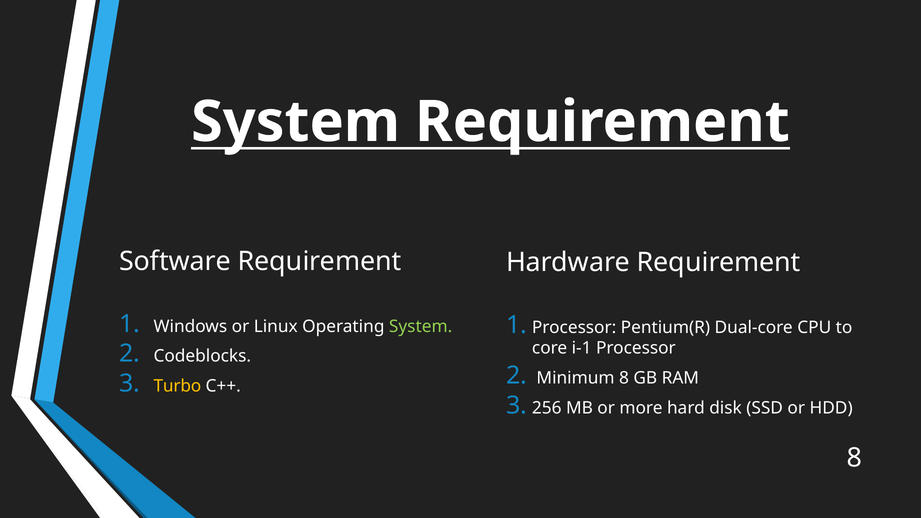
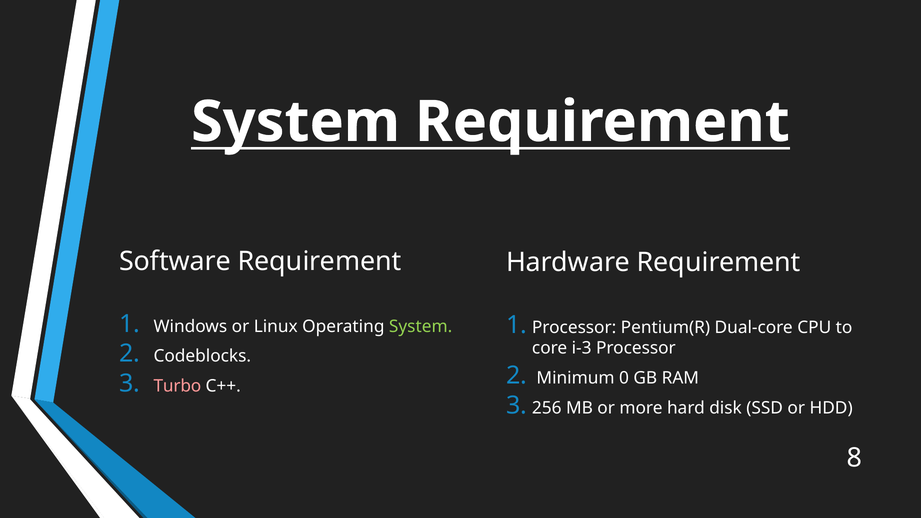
i-1: i-1 -> i-3
Minimum 8: 8 -> 0
Turbo colour: yellow -> pink
